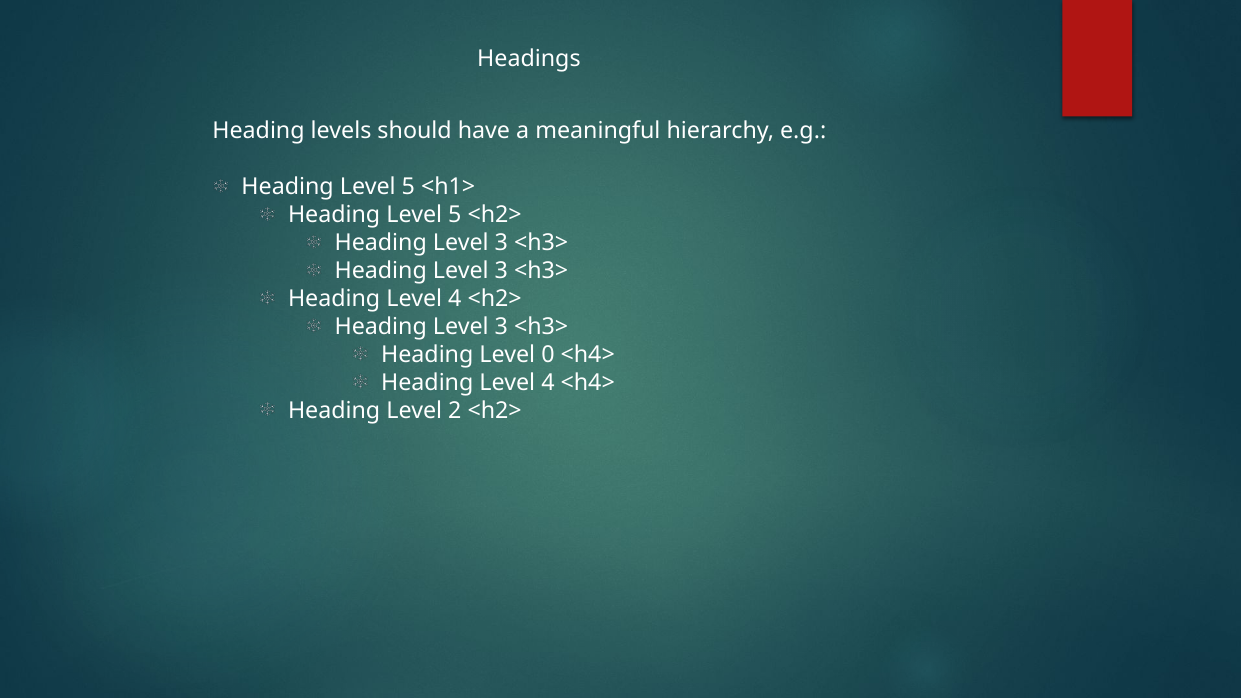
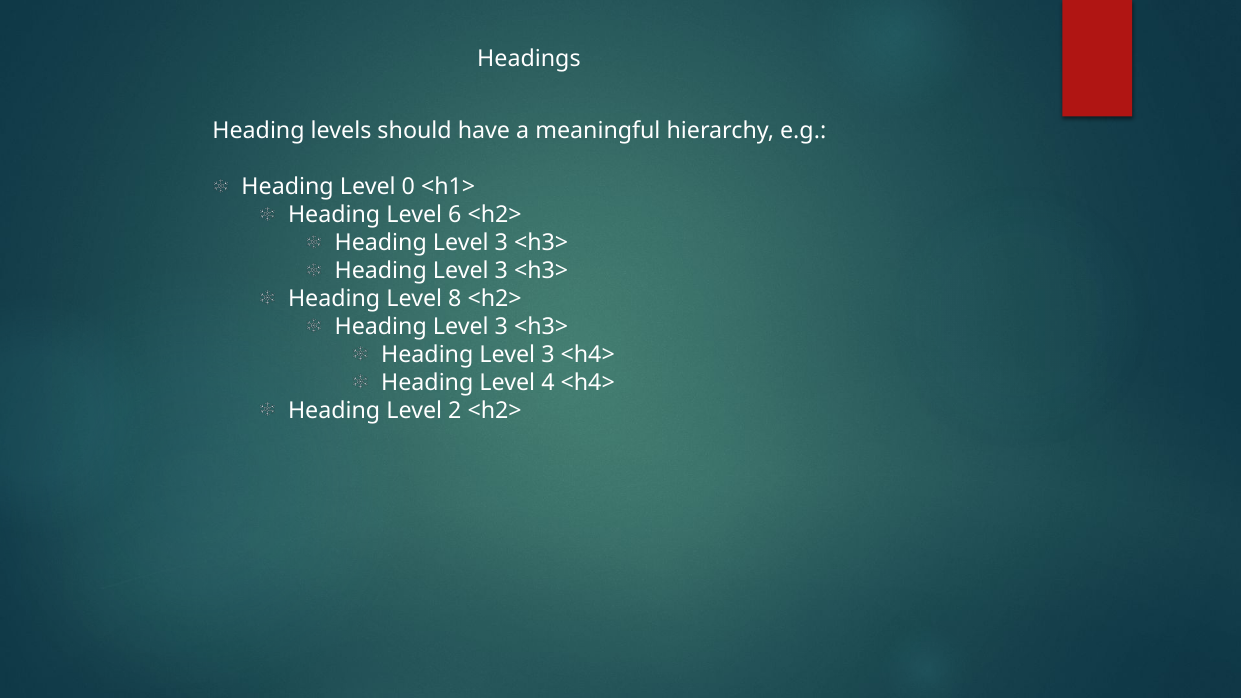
5 at (408, 187): 5 -> 0
5 at (455, 215): 5 -> 6
4 at (455, 299): 4 -> 8
0 at (548, 355): 0 -> 3
